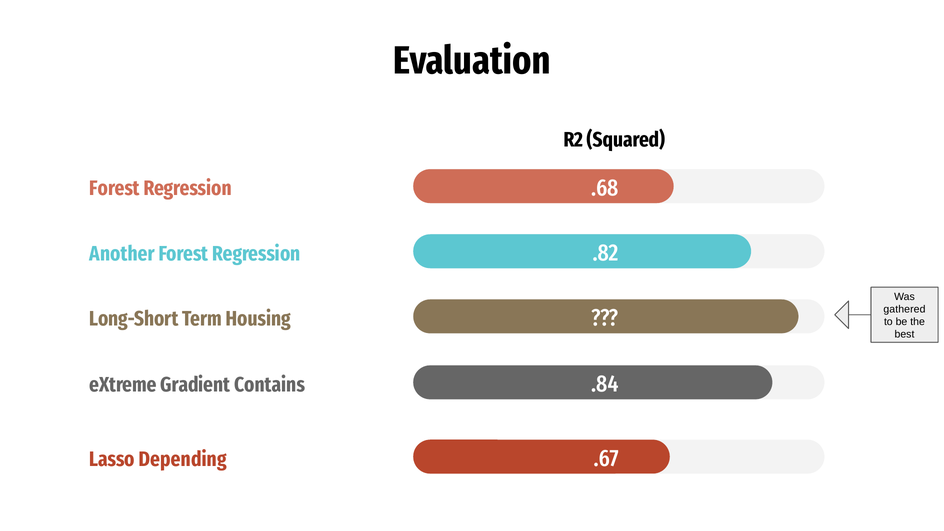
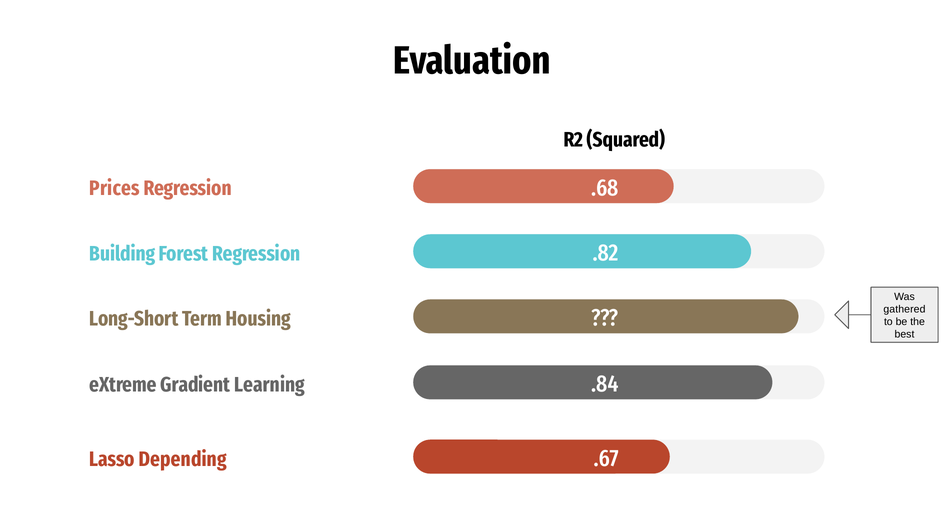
Forest at (115, 189): Forest -> Prices
Another: Another -> Building
Contains: Contains -> Learning
